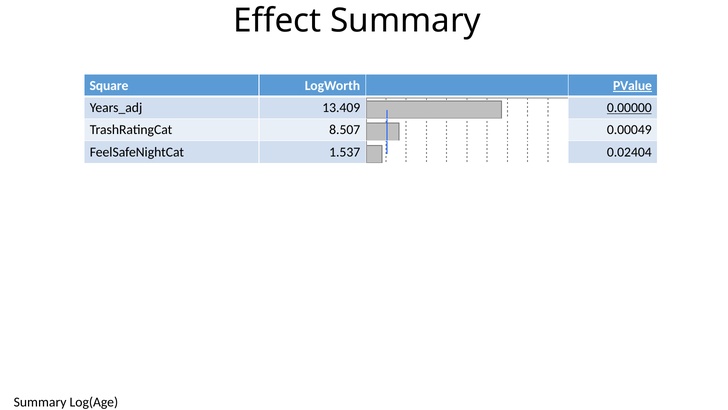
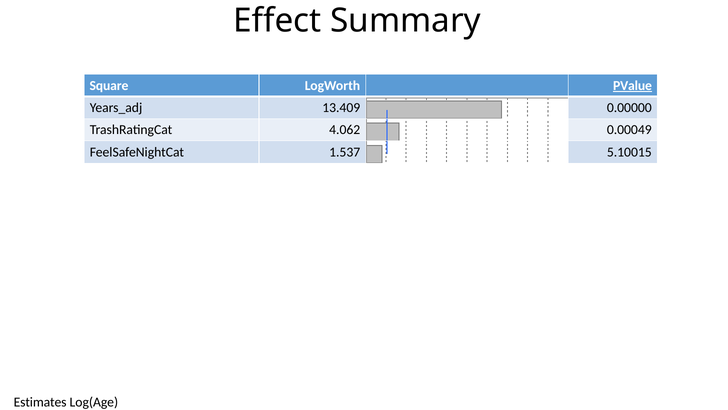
0.00000 underline: present -> none
8.507: 8.507 -> 4.062
0.02404: 0.02404 -> 5.10015
Summary at (40, 402): Summary -> Estimates
